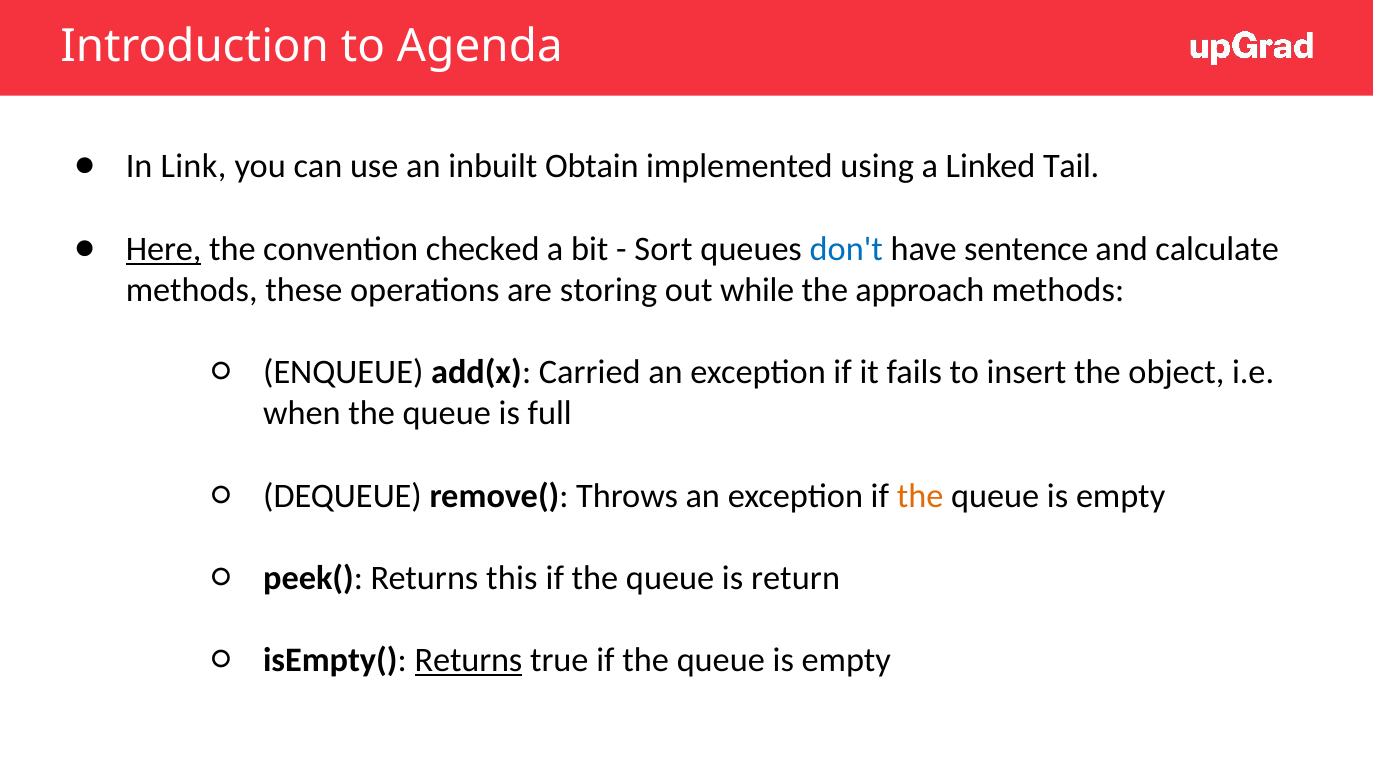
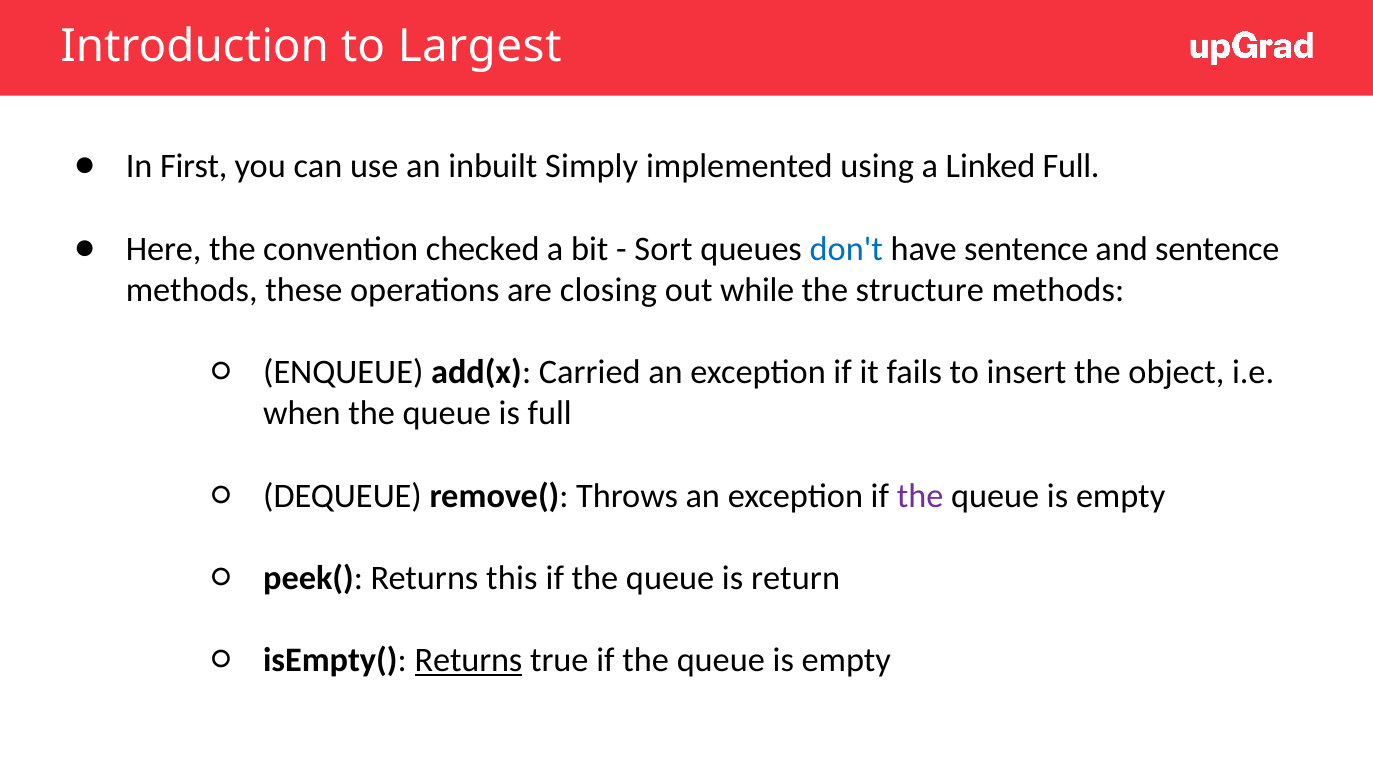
Agenda: Agenda -> Largest
Link: Link -> First
Obtain: Obtain -> Simply
Linked Tail: Tail -> Full
Here underline: present -> none
and calculate: calculate -> sentence
storing: storing -> closing
approach: approach -> structure
the at (920, 496) colour: orange -> purple
